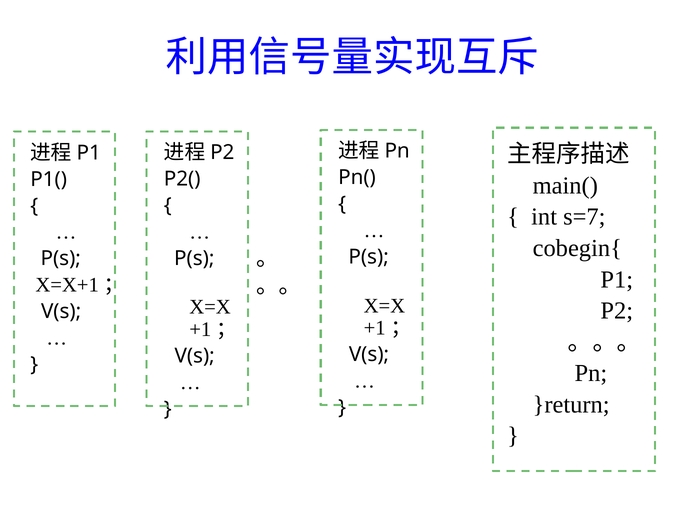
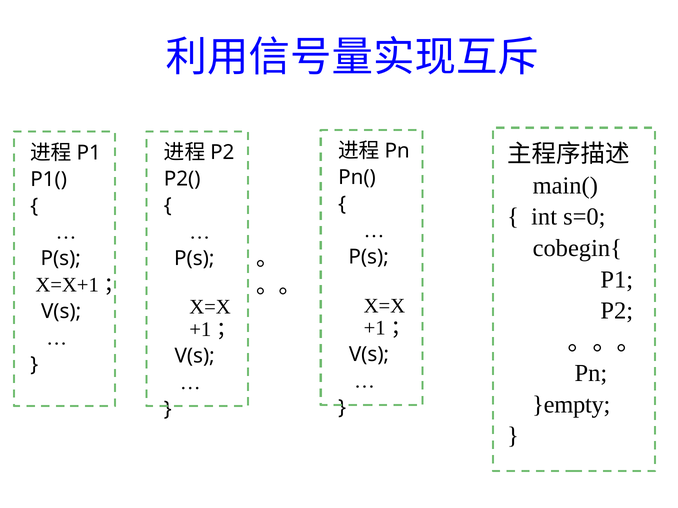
s=7: s=7 -> s=0
}return: }return -> }empty
